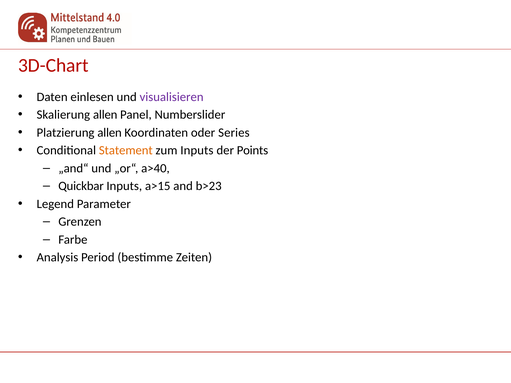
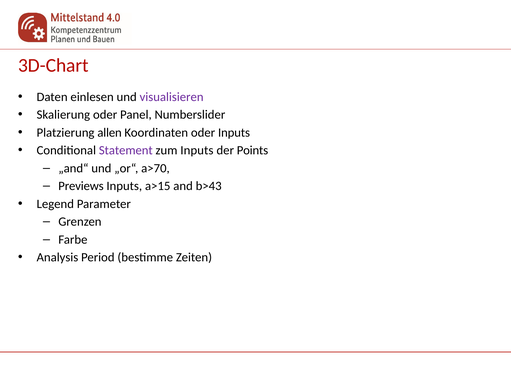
Skalierung allen: allen -> oder
oder Series: Series -> Inputs
Statement colour: orange -> purple
a>40: a>40 -> a>70
Quickbar: Quickbar -> Previews
b>23: b>23 -> b>43
